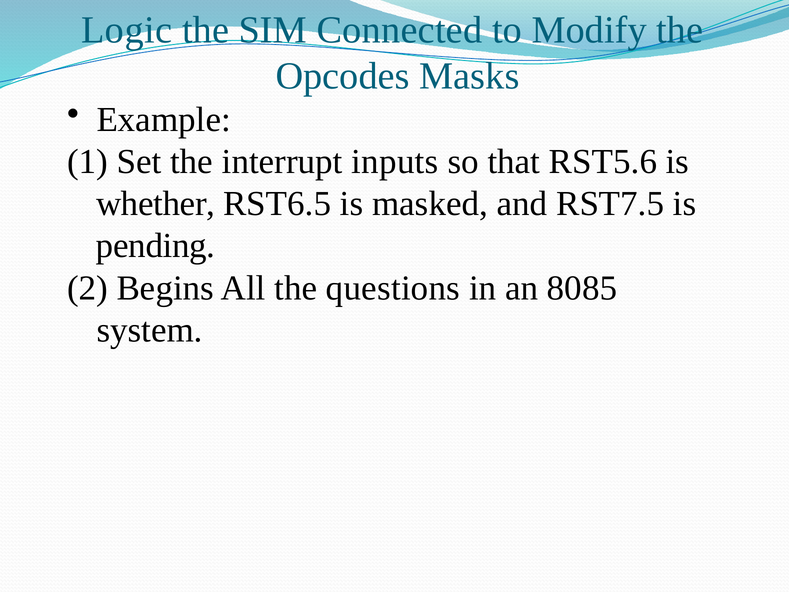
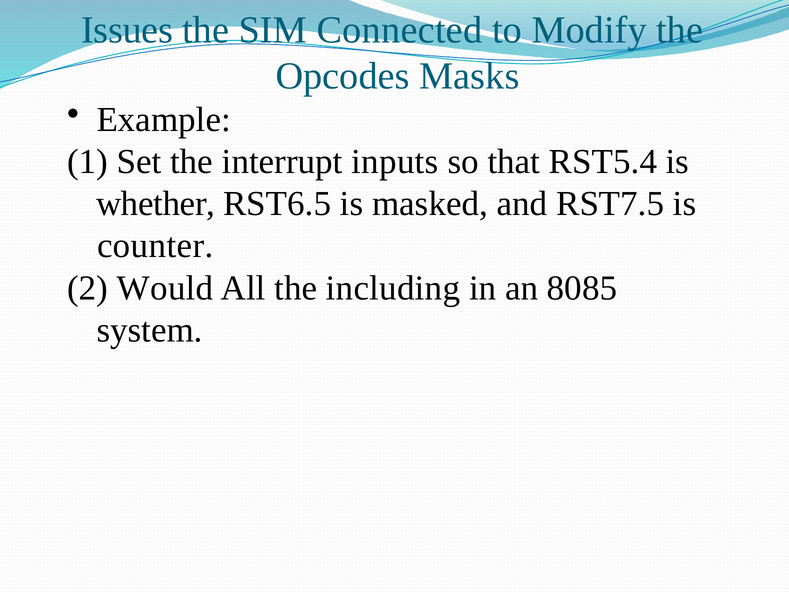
Logic: Logic -> Issues
RST5.6: RST5.6 -> RST5.4
pending: pending -> counter
Begins: Begins -> Would
questions: questions -> including
